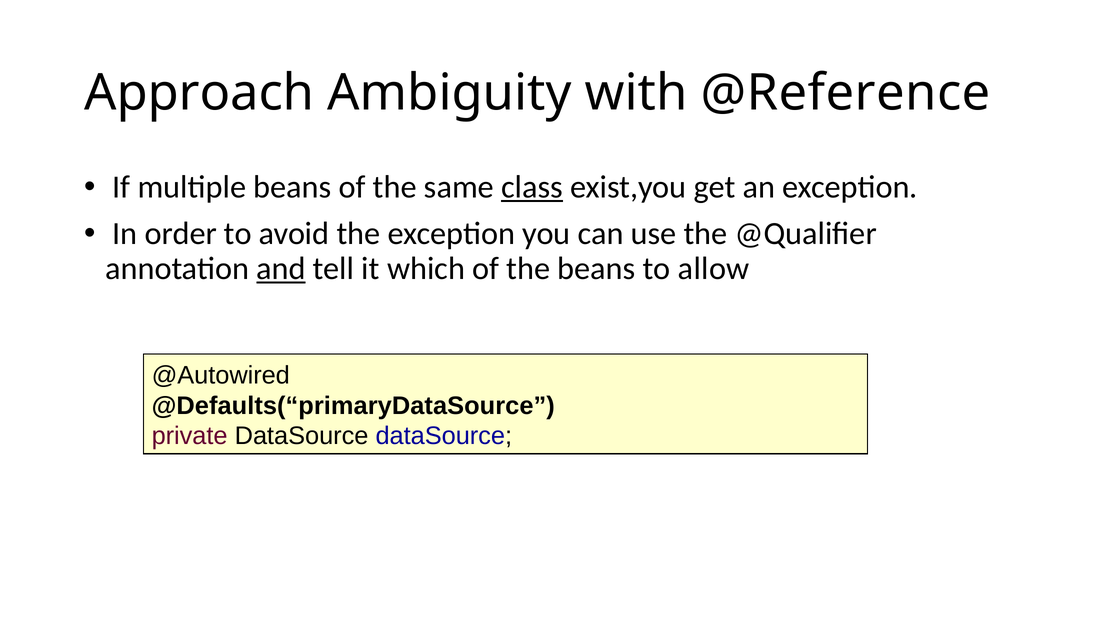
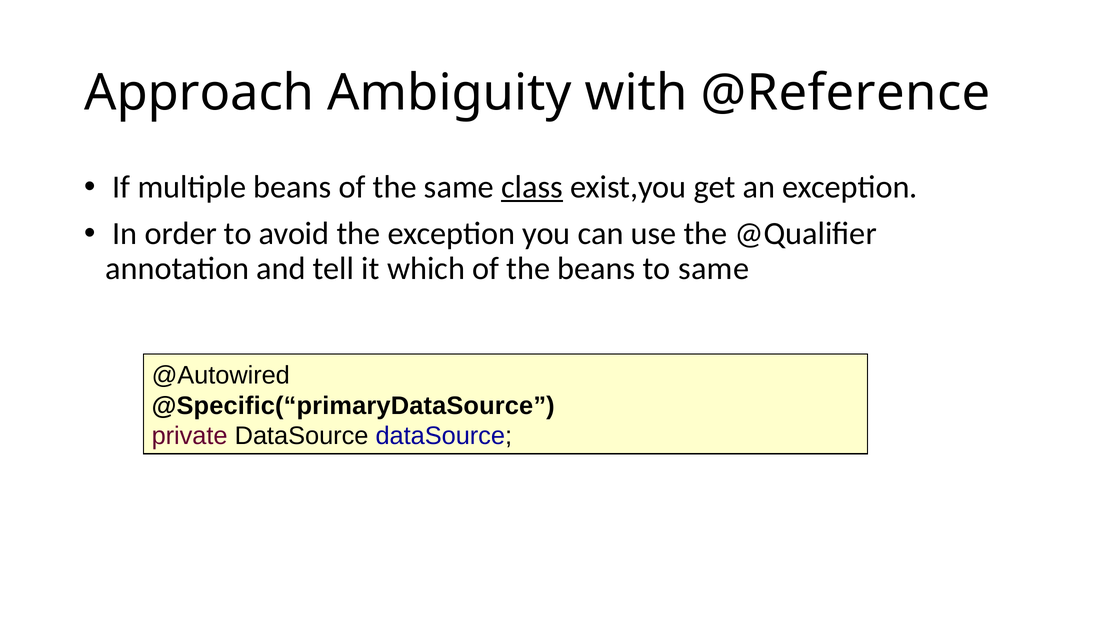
and underline: present -> none
to allow: allow -> same
@Defaults(“primaryDataSource: @Defaults(“primaryDataSource -> @Specific(“primaryDataSource
